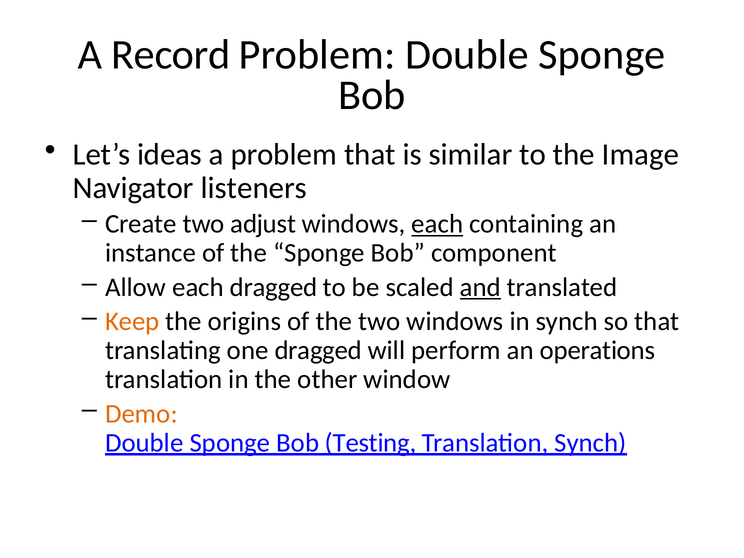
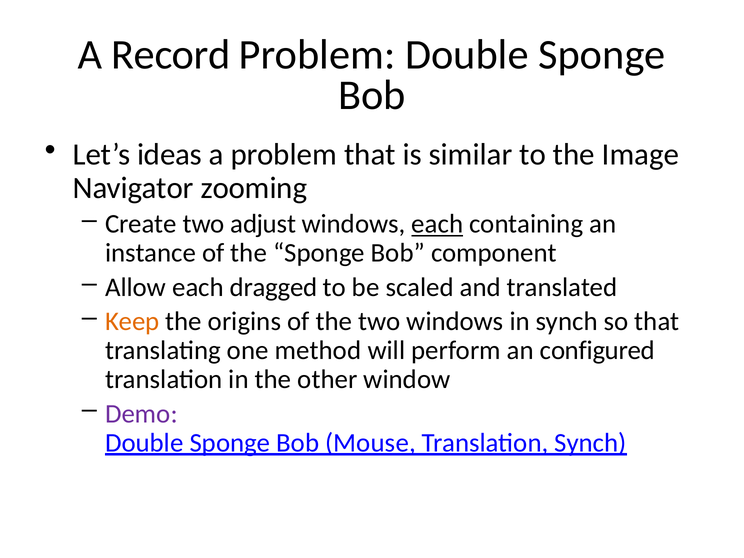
listeners: listeners -> zooming
and underline: present -> none
one dragged: dragged -> method
operations: operations -> configured
Demo colour: orange -> purple
Testing: Testing -> Mouse
